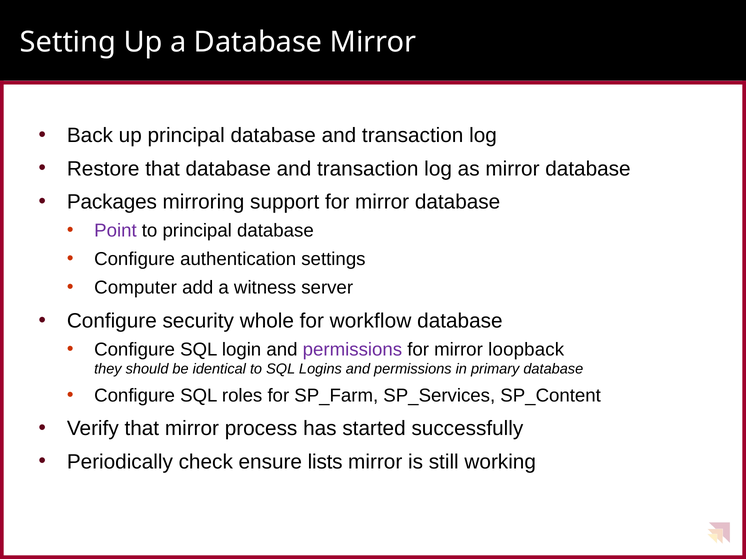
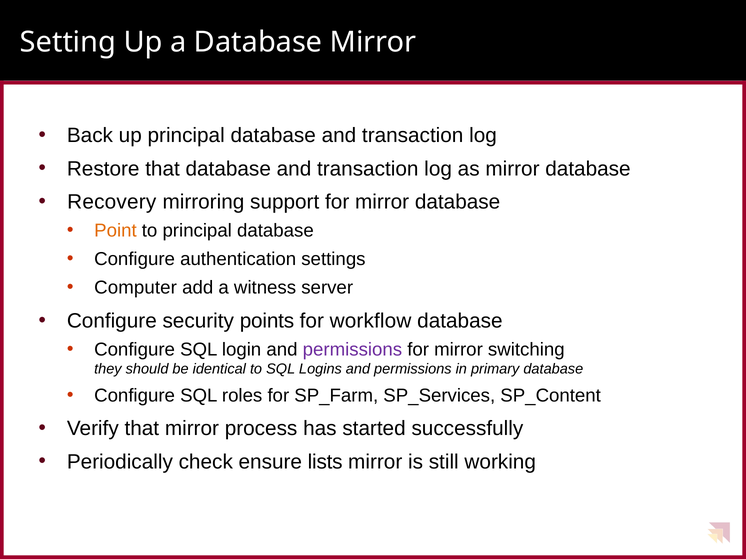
Packages: Packages -> Recovery
Point colour: purple -> orange
whole: whole -> points
loopback: loopback -> switching
